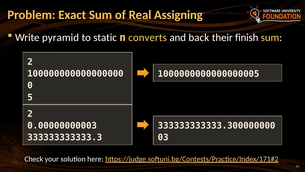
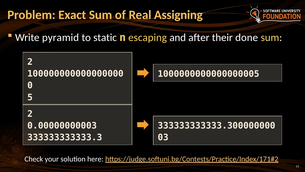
converts: converts -> escaping
back: back -> after
finish: finish -> done
